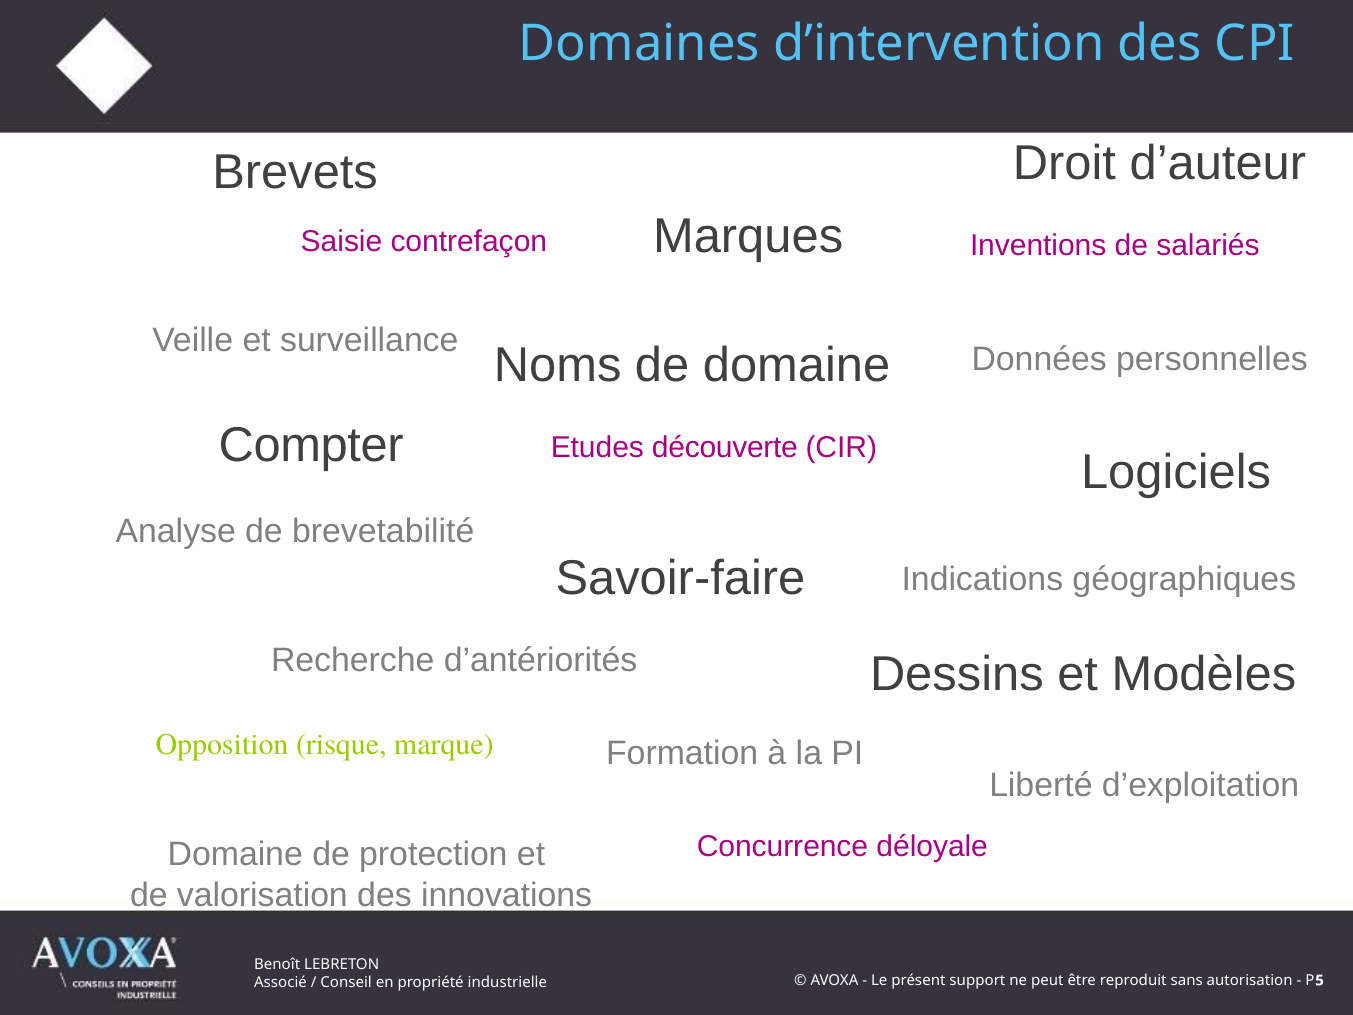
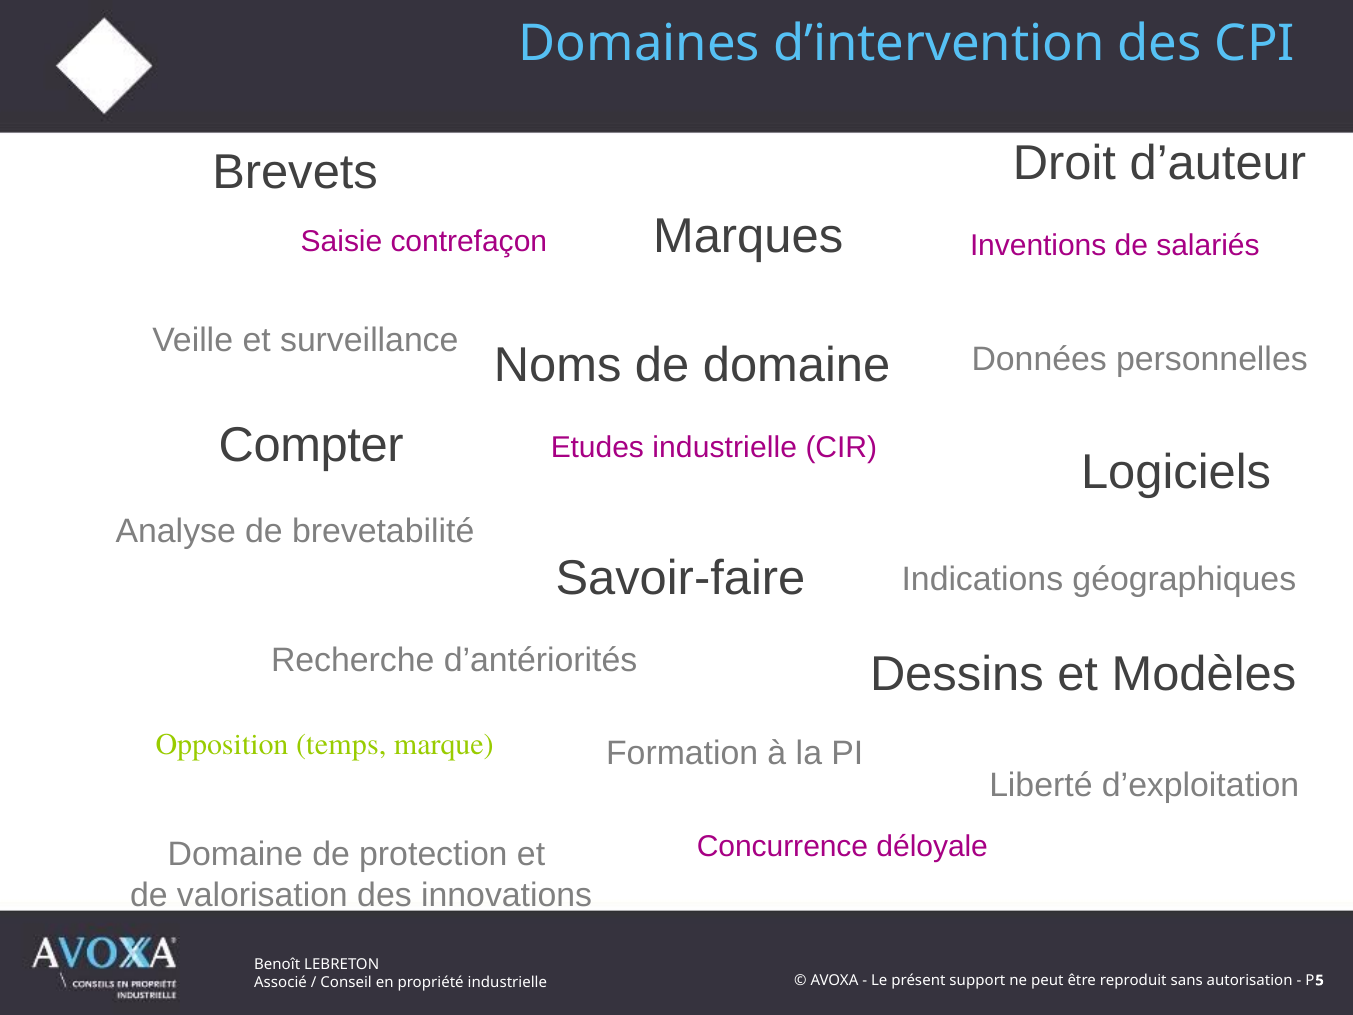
Etudes découverte: découverte -> industrielle
risque: risque -> temps
